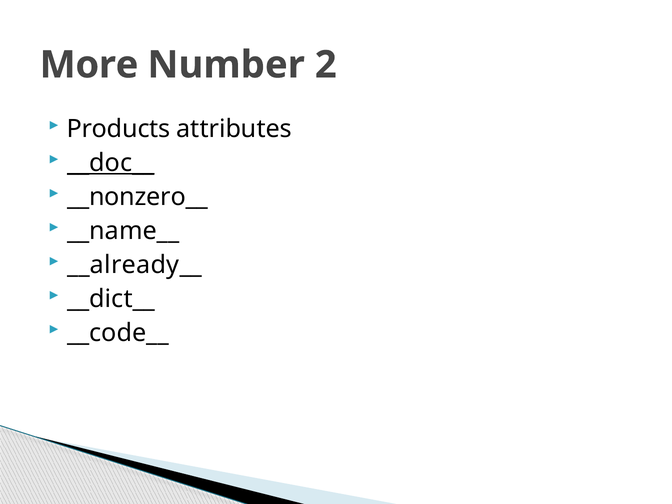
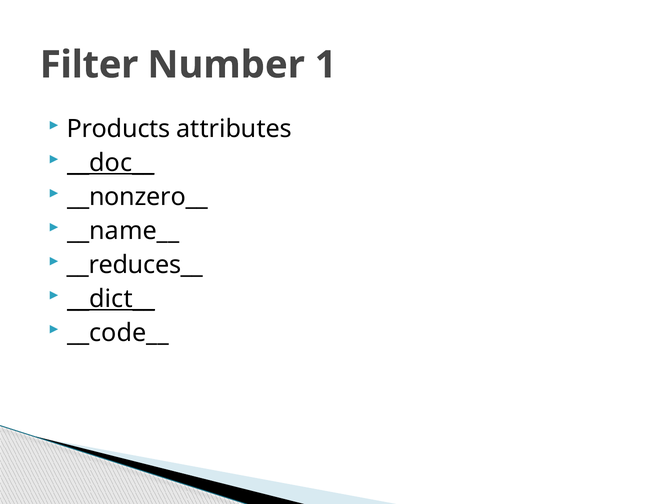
More: More -> Filter
2: 2 -> 1
__already__: __already__ -> __reduces__
__dict__ underline: none -> present
